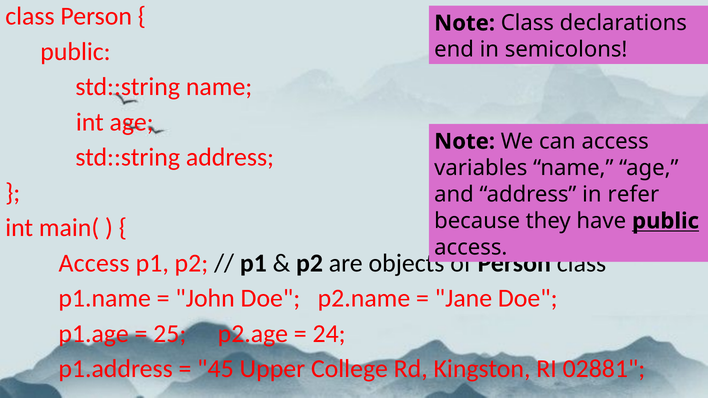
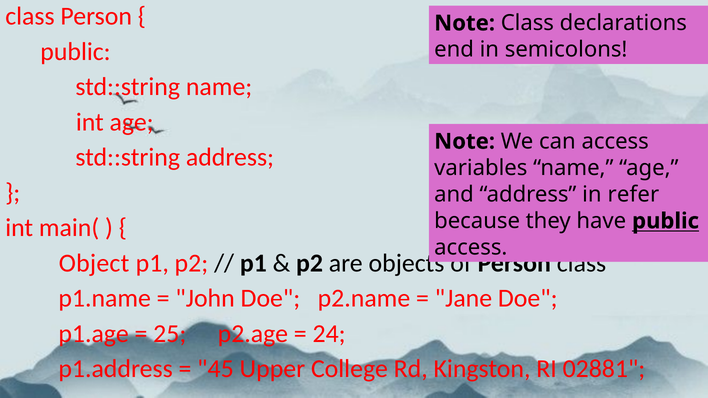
Access at (94, 263): Access -> Object
